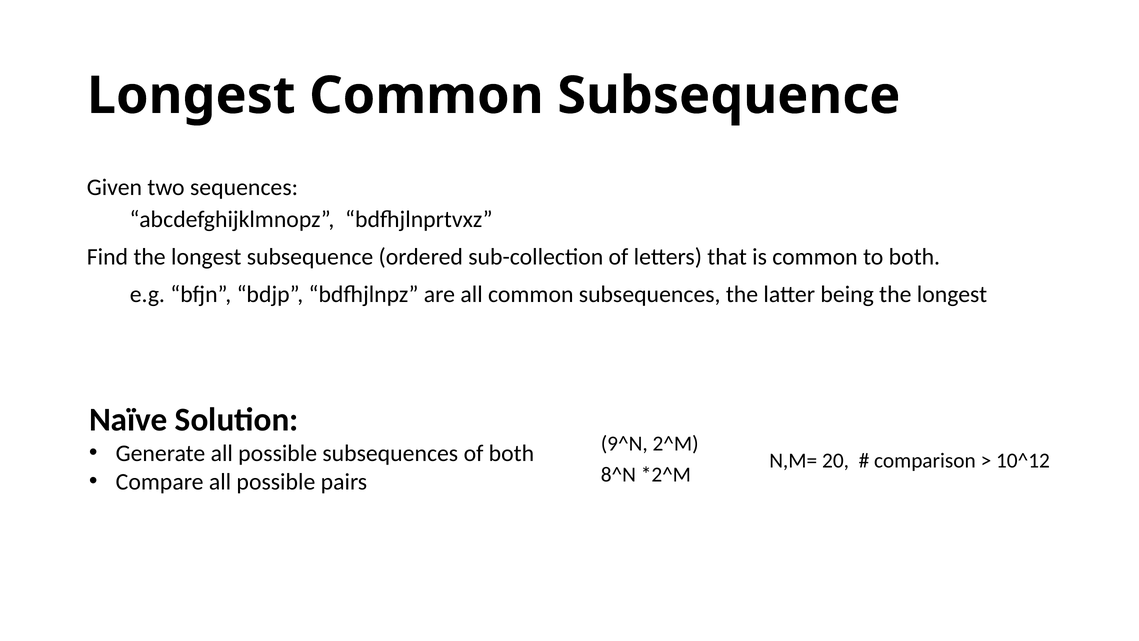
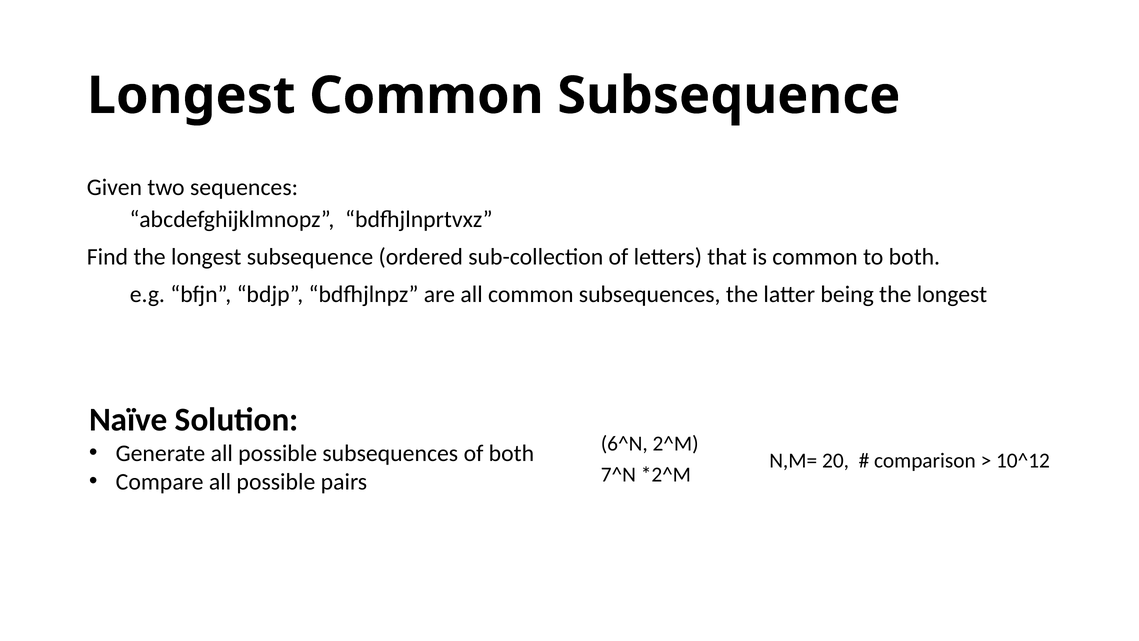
9^N: 9^N -> 6^N
8^N: 8^N -> 7^N
